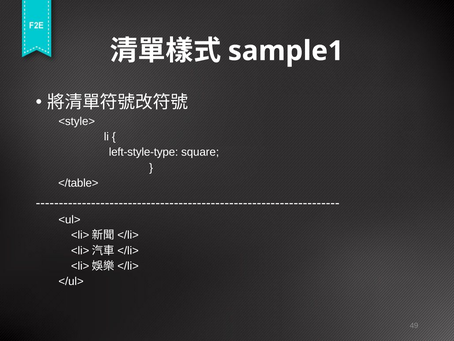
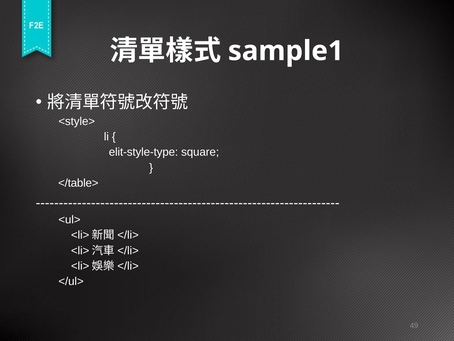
left-style-type: left-style-type -> elit-style-type
